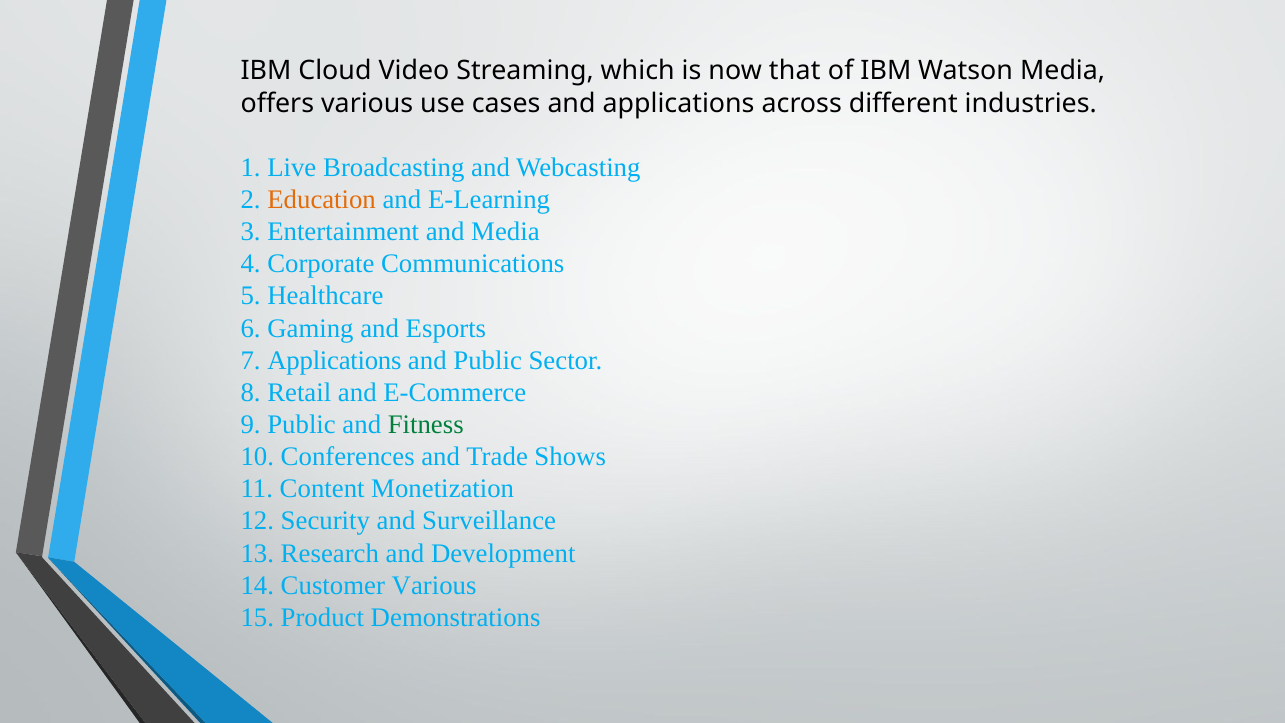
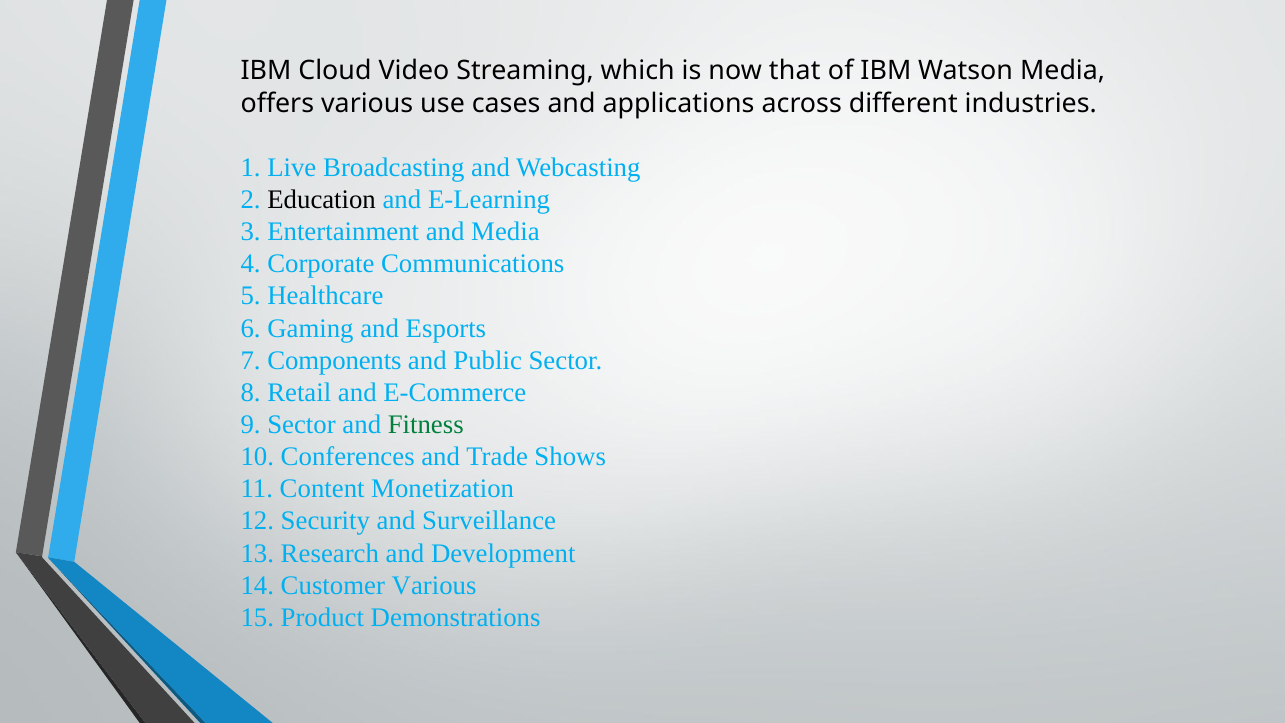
Education colour: orange -> black
7 Applications: Applications -> Components
9 Public: Public -> Sector
